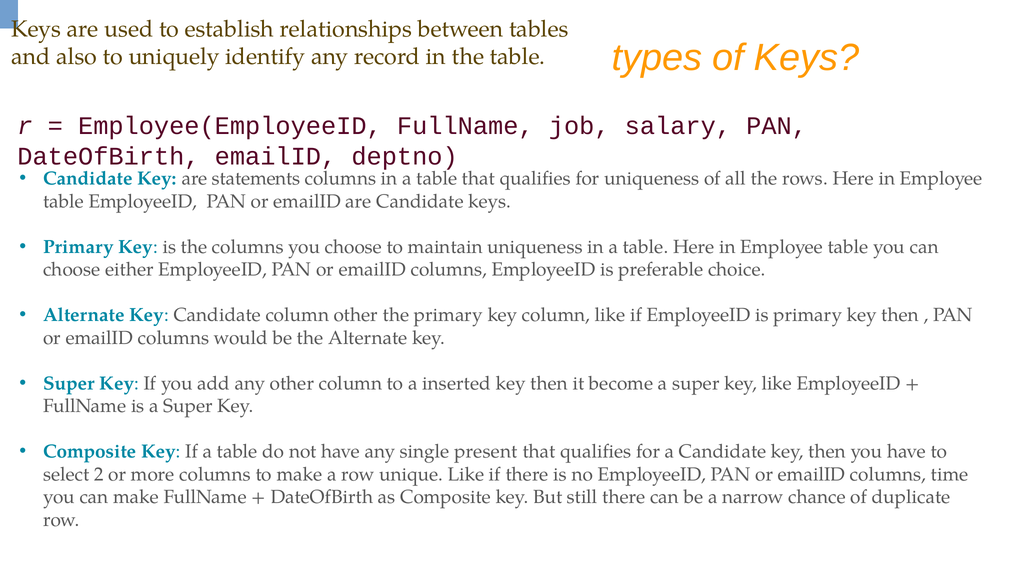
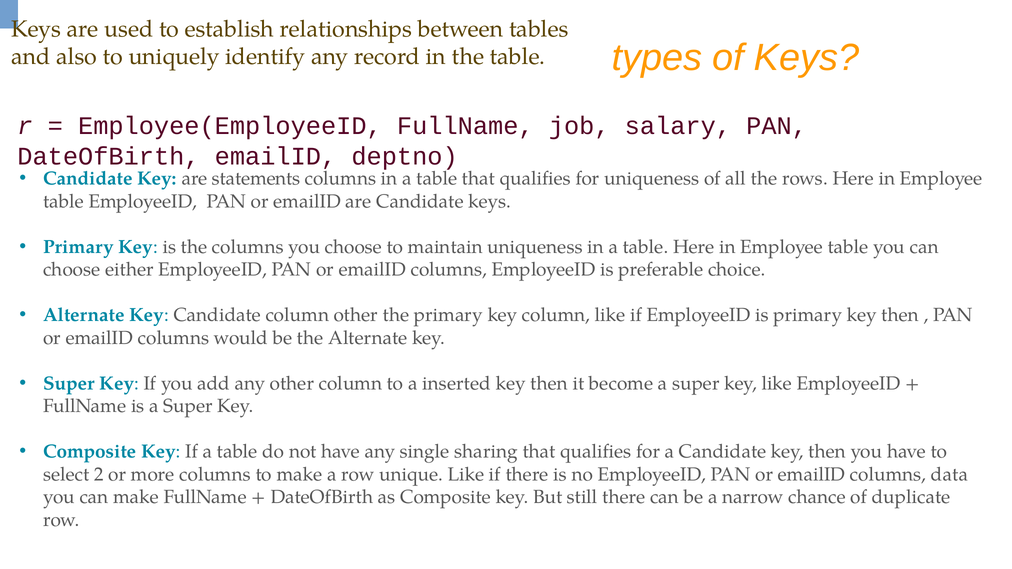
present: present -> sharing
time: time -> data
